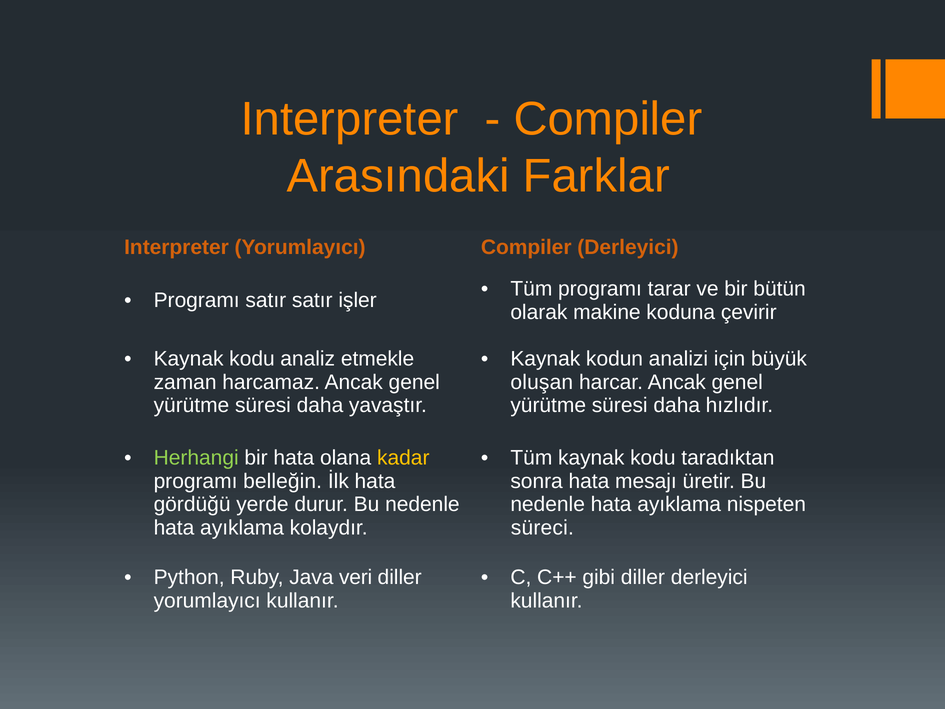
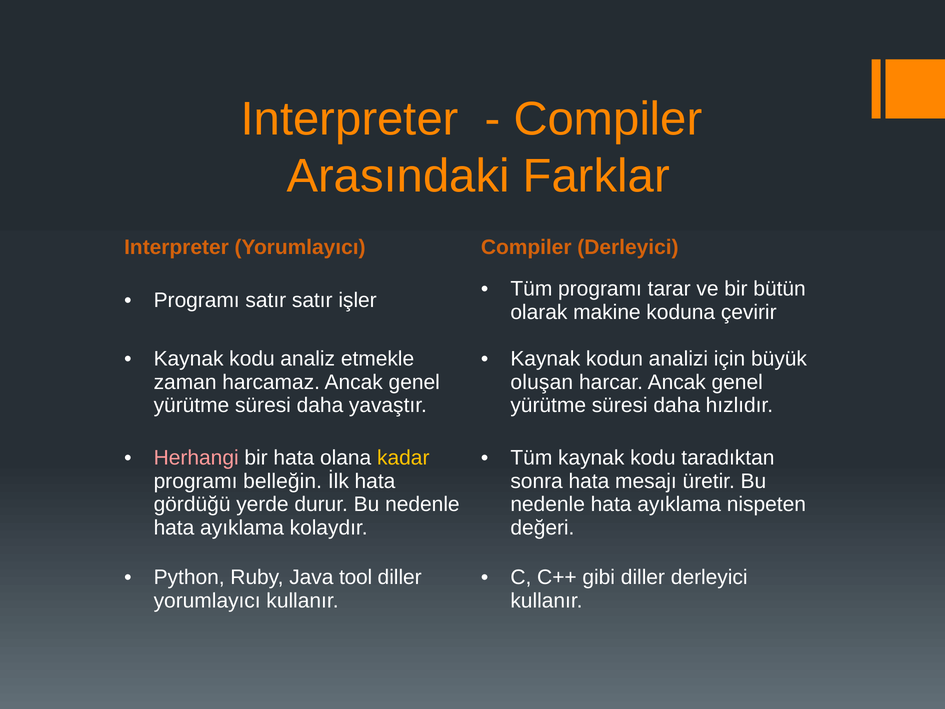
Herhangi colour: light green -> pink
süreci: süreci -> değeri
veri: veri -> tool
